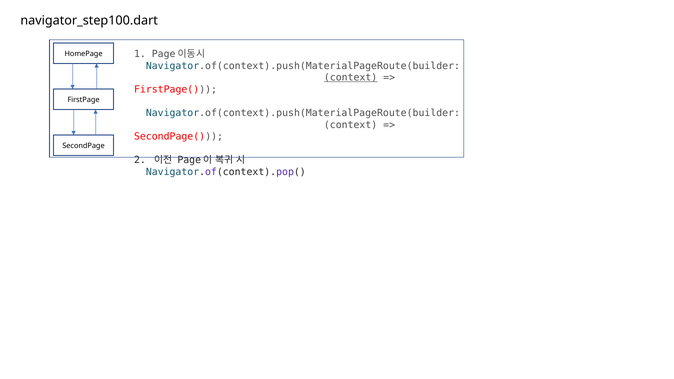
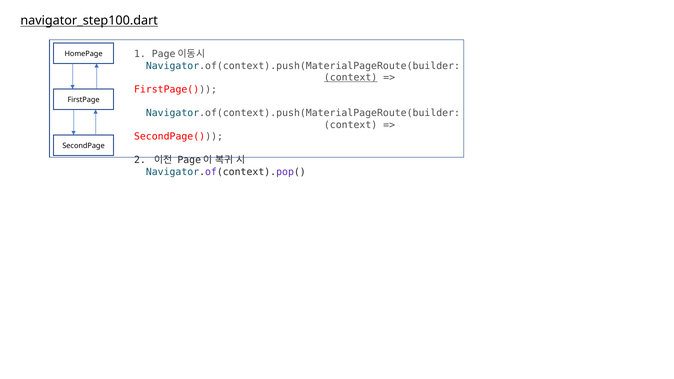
navigator_step100.dart underline: none -> present
